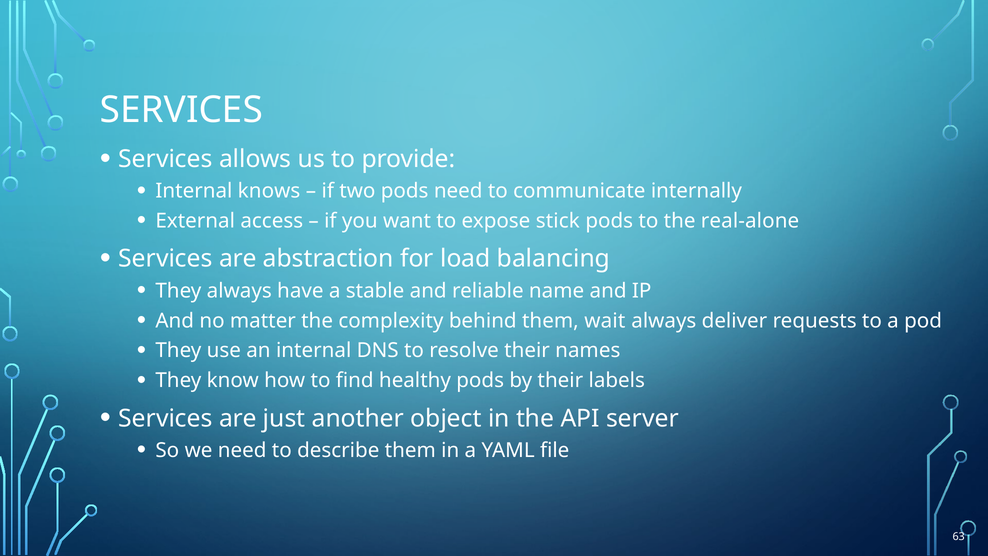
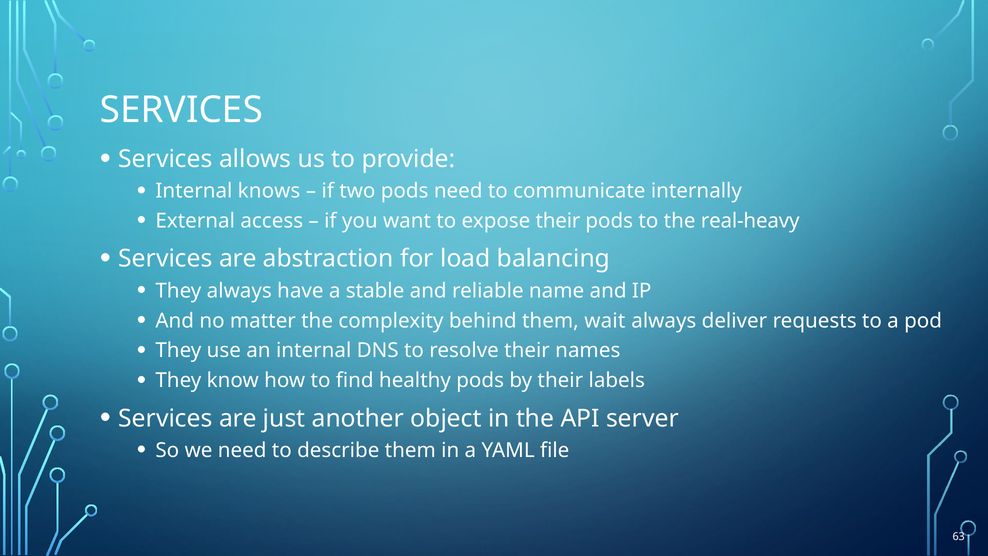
expose stick: stick -> their
real-alone: real-alone -> real-heavy
